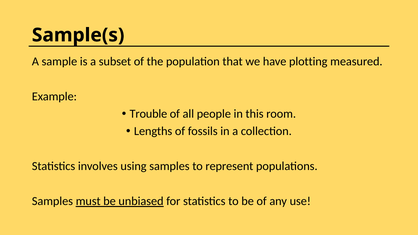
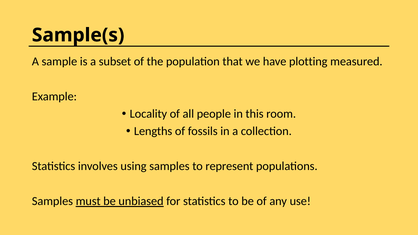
Trouble: Trouble -> Locality
